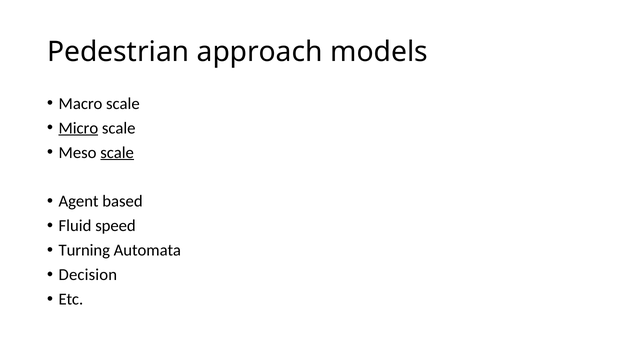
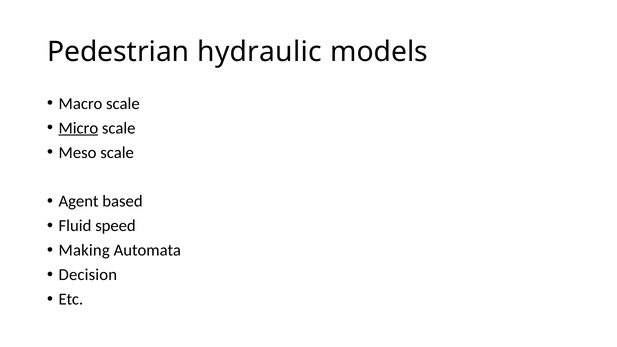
approach: approach -> hydraulic
scale at (117, 153) underline: present -> none
Turning: Turning -> Making
